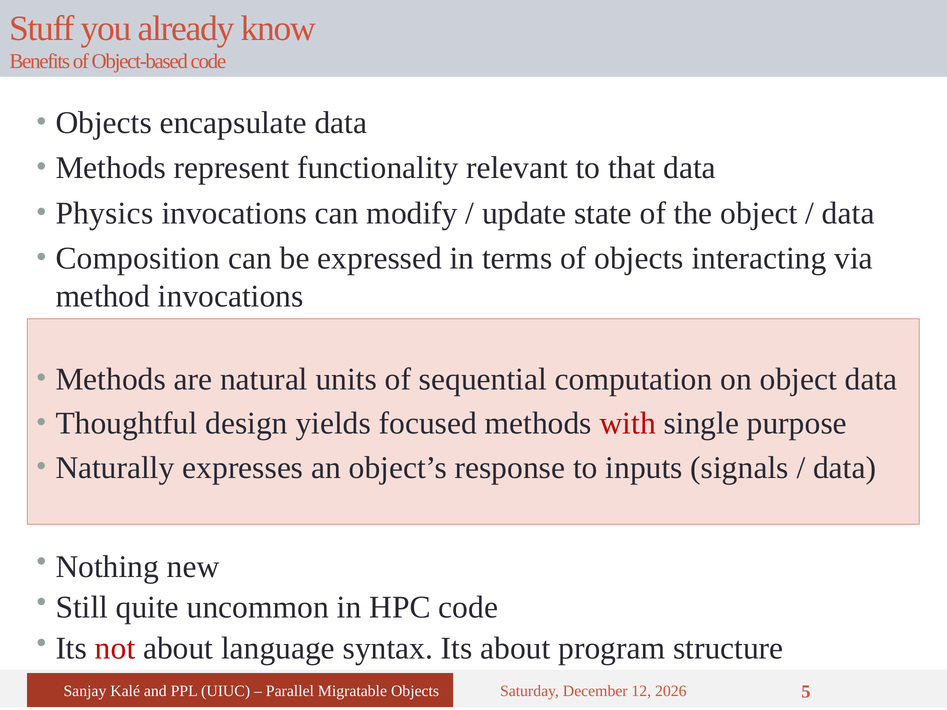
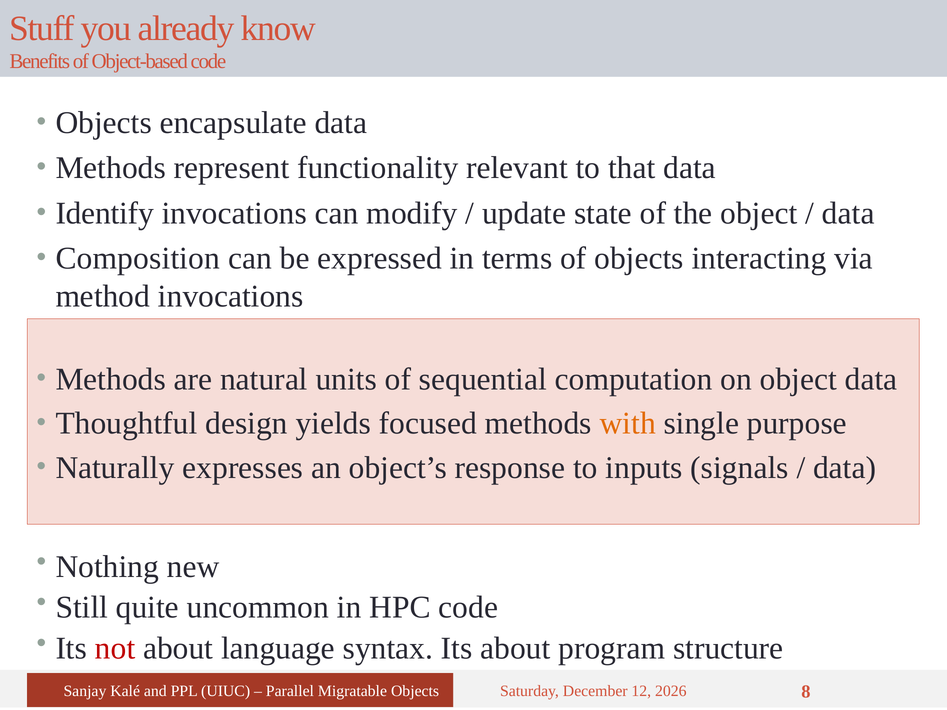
Physics: Physics -> Identify
with colour: red -> orange
5: 5 -> 8
